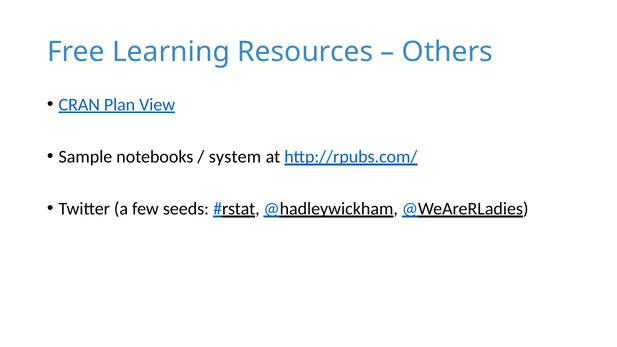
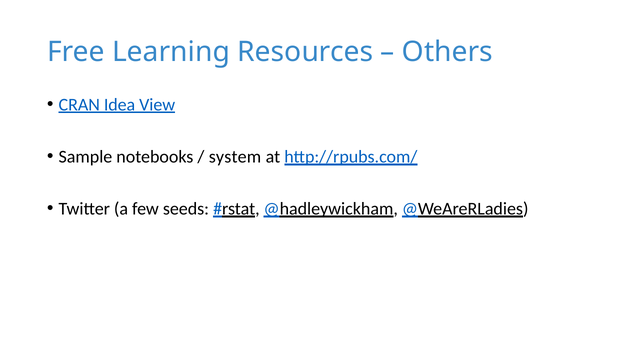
Plan: Plan -> Idea
